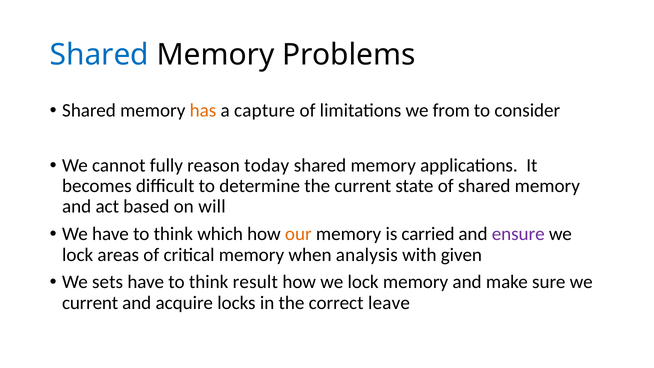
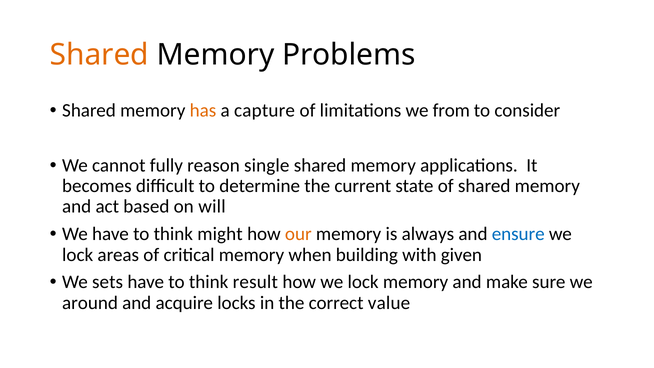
Shared at (99, 55) colour: blue -> orange
today: today -> single
which: which -> might
carried: carried -> always
ensure colour: purple -> blue
analysis: analysis -> building
current at (90, 303): current -> around
leave: leave -> value
